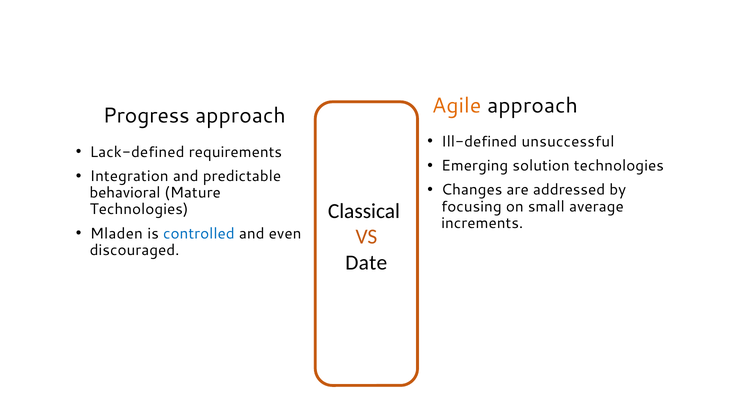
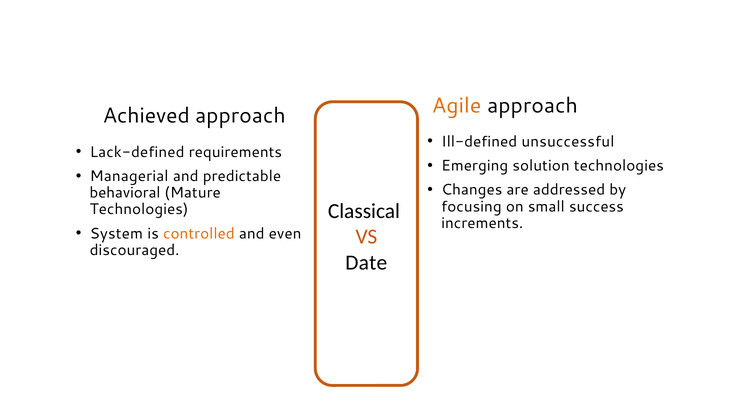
Progress: Progress -> Achieved
Integration: Integration -> Managerial
average: average -> success
Mladen: Mladen -> System
controlled colour: blue -> orange
